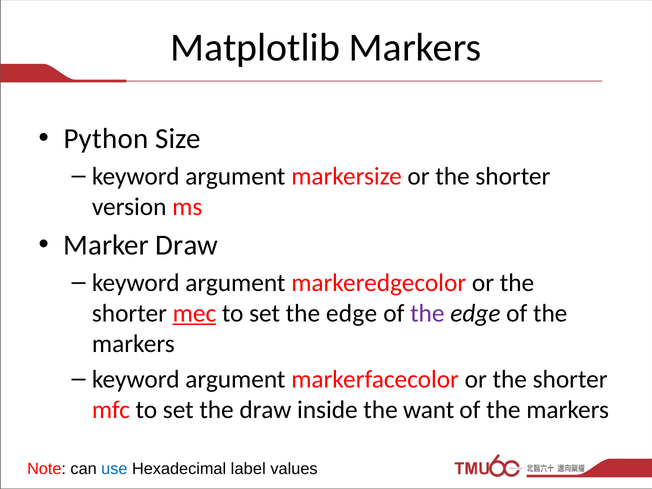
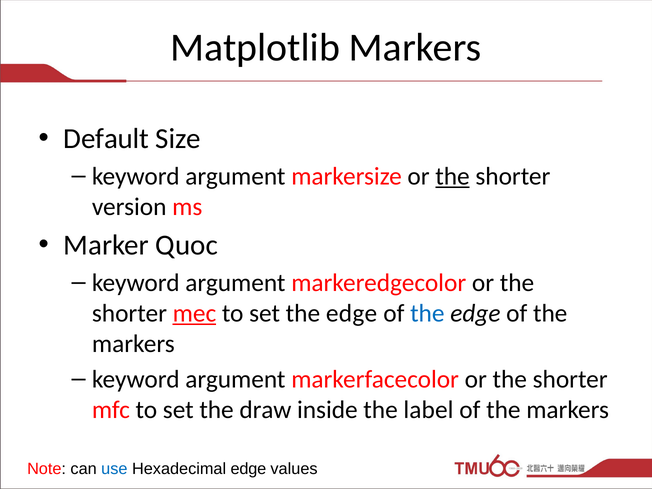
Python: Python -> Default
the at (453, 176) underline: none -> present
Marker Draw: Draw -> Quoc
the at (427, 313) colour: purple -> blue
want: want -> label
Hexadecimal label: label -> edge
